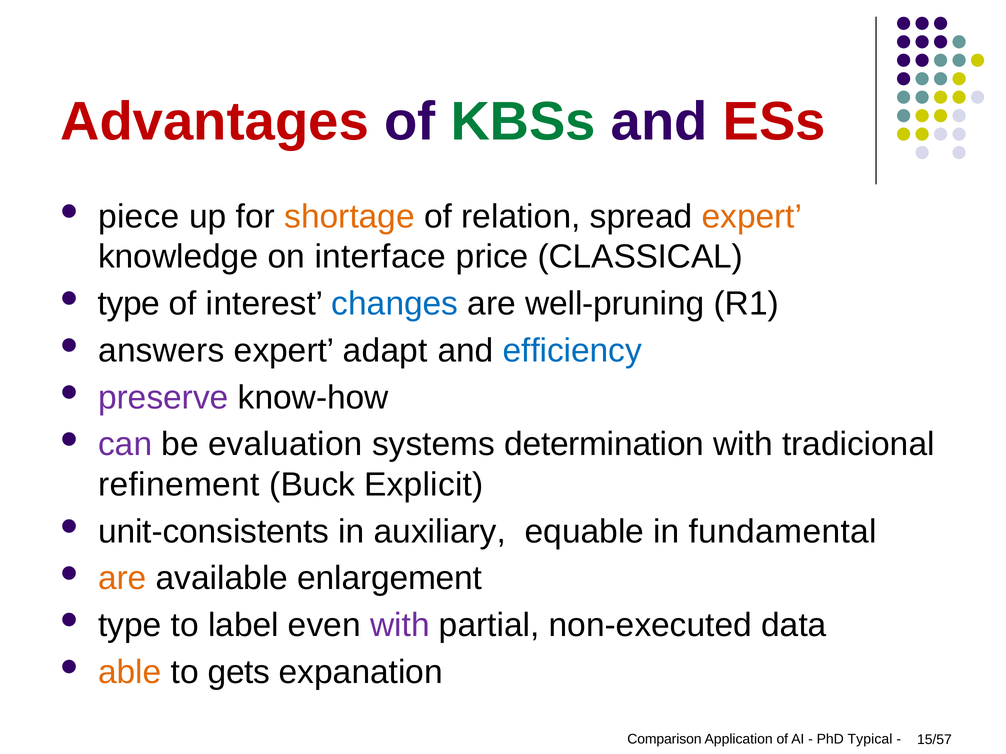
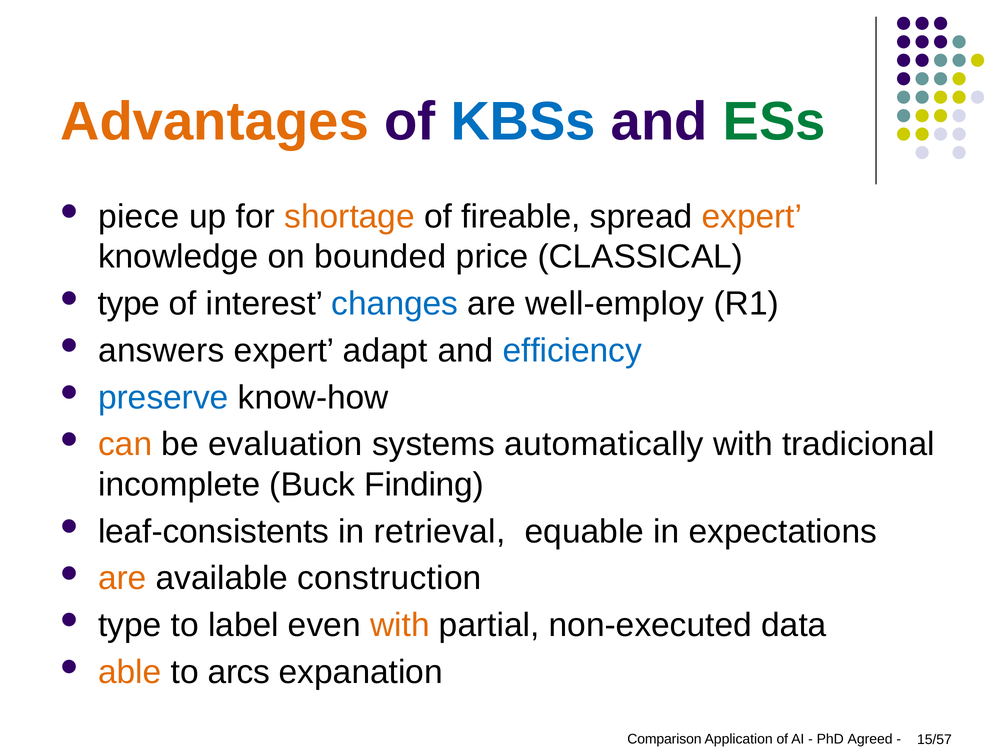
Advantages colour: red -> orange
KBSs colour: green -> blue
ESs colour: red -> green
relation: relation -> fireable
interface: interface -> bounded
well-pruning: well-pruning -> well-employ
preserve colour: purple -> blue
can colour: purple -> orange
determination: determination -> automatically
refinement: refinement -> incomplete
Explicit: Explicit -> Finding
unit-consistents: unit-consistents -> leaf-consistents
auxiliary: auxiliary -> retrieval
fundamental: fundamental -> expectations
enlargement: enlargement -> construction
with at (400, 626) colour: purple -> orange
gets: gets -> arcs
Typical: Typical -> Agreed
